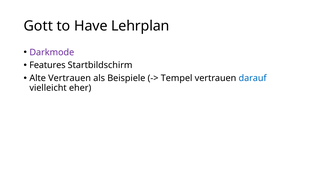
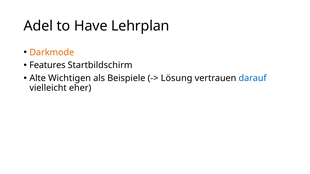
Gott: Gott -> Adel
Darkmode colour: purple -> orange
Alte Vertrauen: Vertrauen -> Wichtigen
Tempel: Tempel -> Lösung
